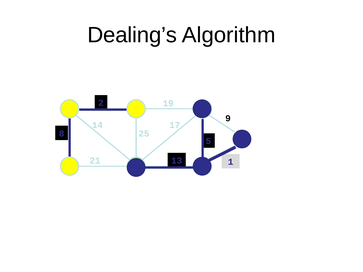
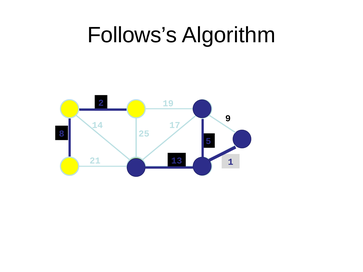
Dealing’s: Dealing’s -> Follows’s
